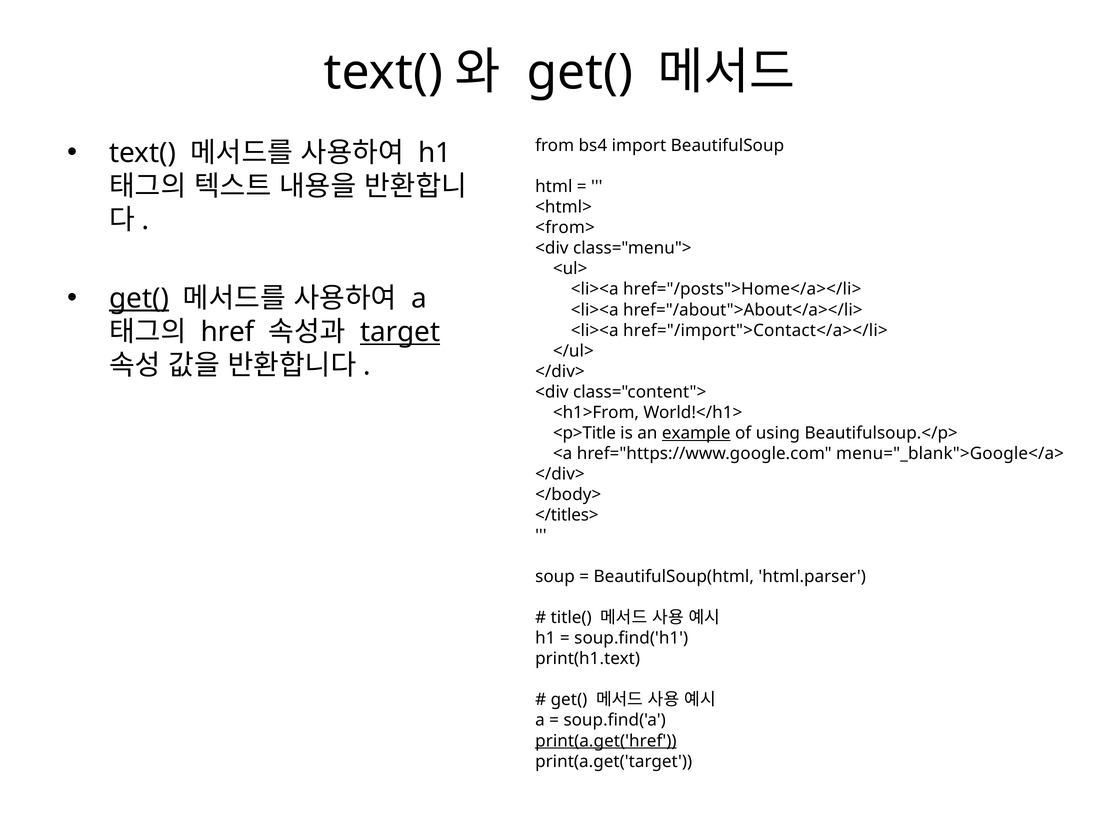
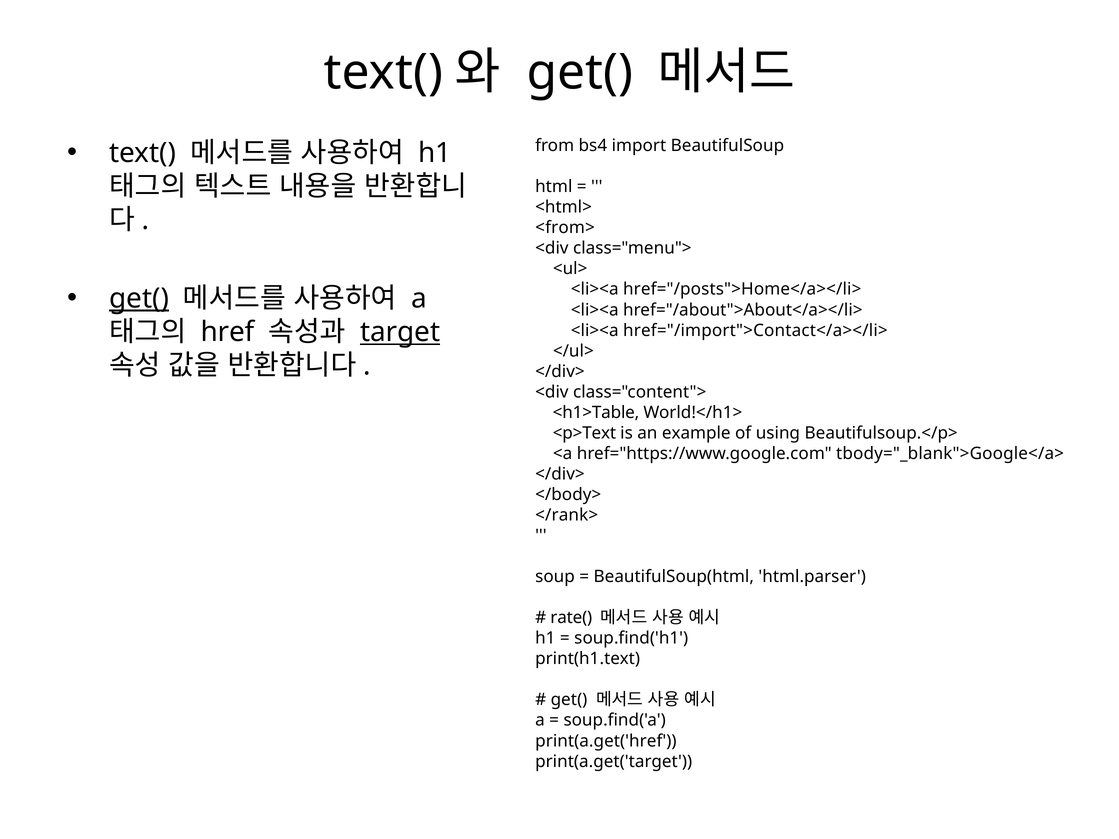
<h1>From: <h1>From -> <h1>Table
<p>Title: <p>Title -> <p>Text
example underline: present -> none
menu="_blank">Google</a>: menu="_blank">Google</a> -> tbody="_blank">Google</a>
</titles>: </titles> -> </rank>
title(: title( -> rate(
print(a.get('href underline: present -> none
